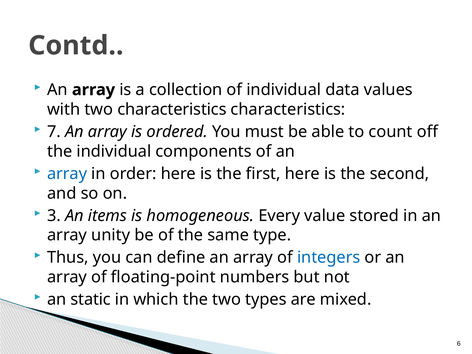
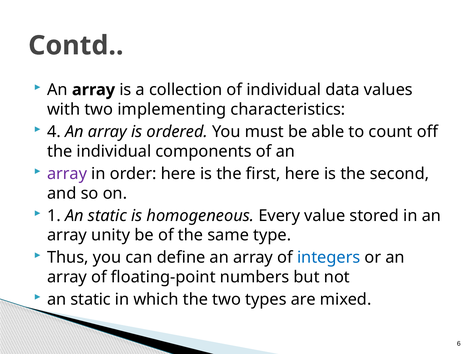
two characteristics: characteristics -> implementing
7: 7 -> 4
array at (67, 174) colour: blue -> purple
3: 3 -> 1
items at (107, 216): items -> static
